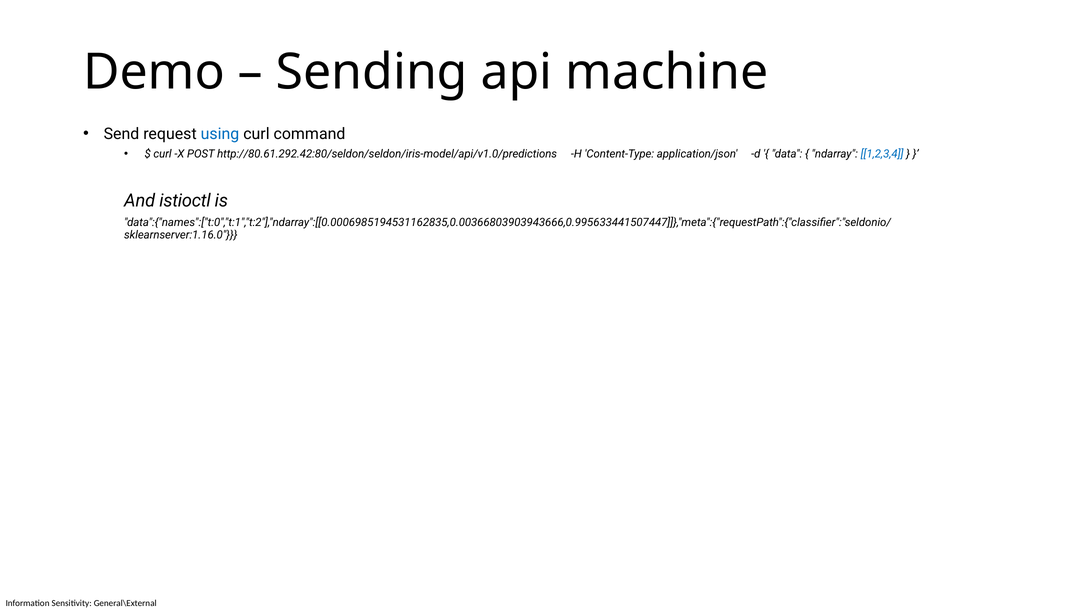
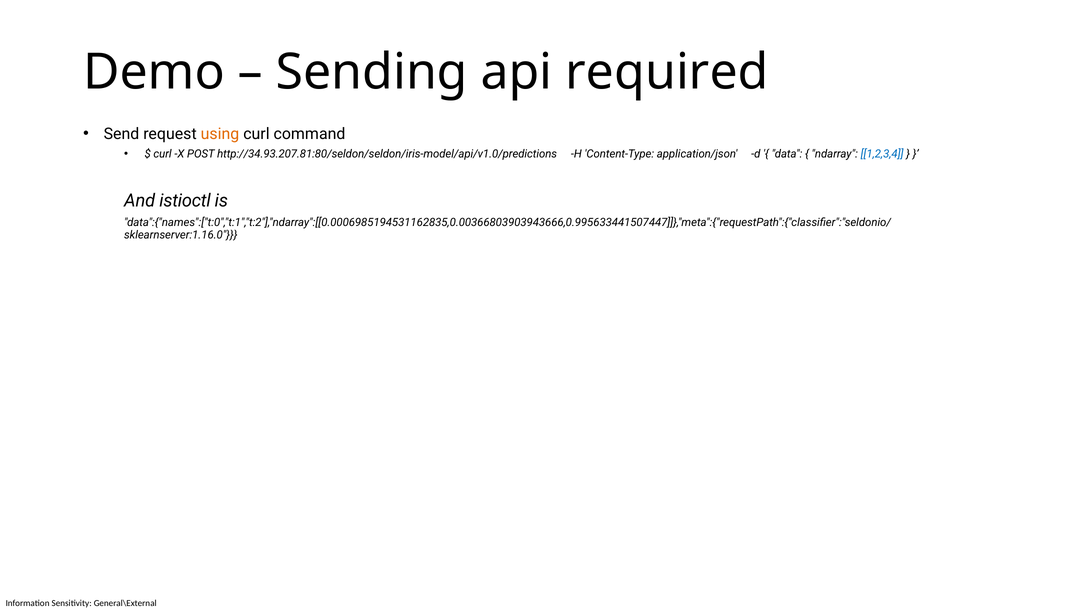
machine: machine -> required
using colour: blue -> orange
http://80.61.292.42:80/seldon/seldon/iris-model/api/v1.0/predictions: http://80.61.292.42:80/seldon/seldon/iris-model/api/v1.0/predictions -> http://34.93.207.81:80/seldon/seldon/iris-model/api/v1.0/predictions
